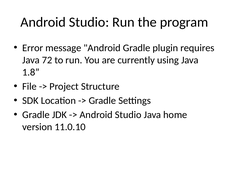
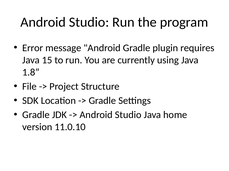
72: 72 -> 15
